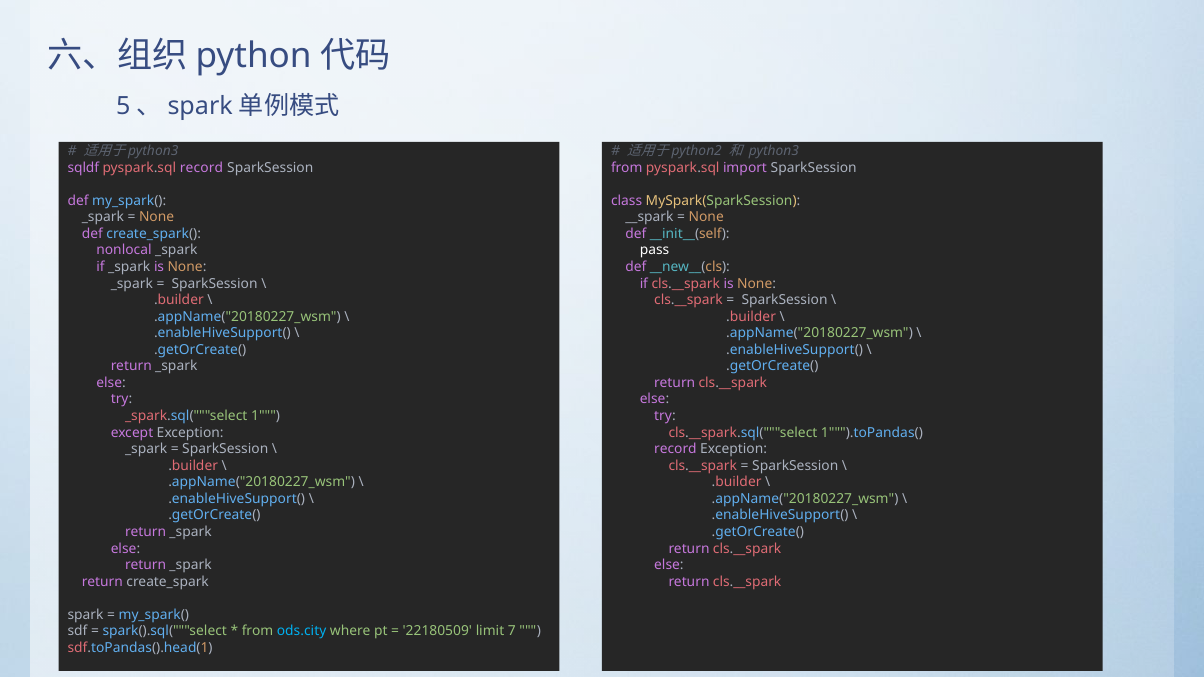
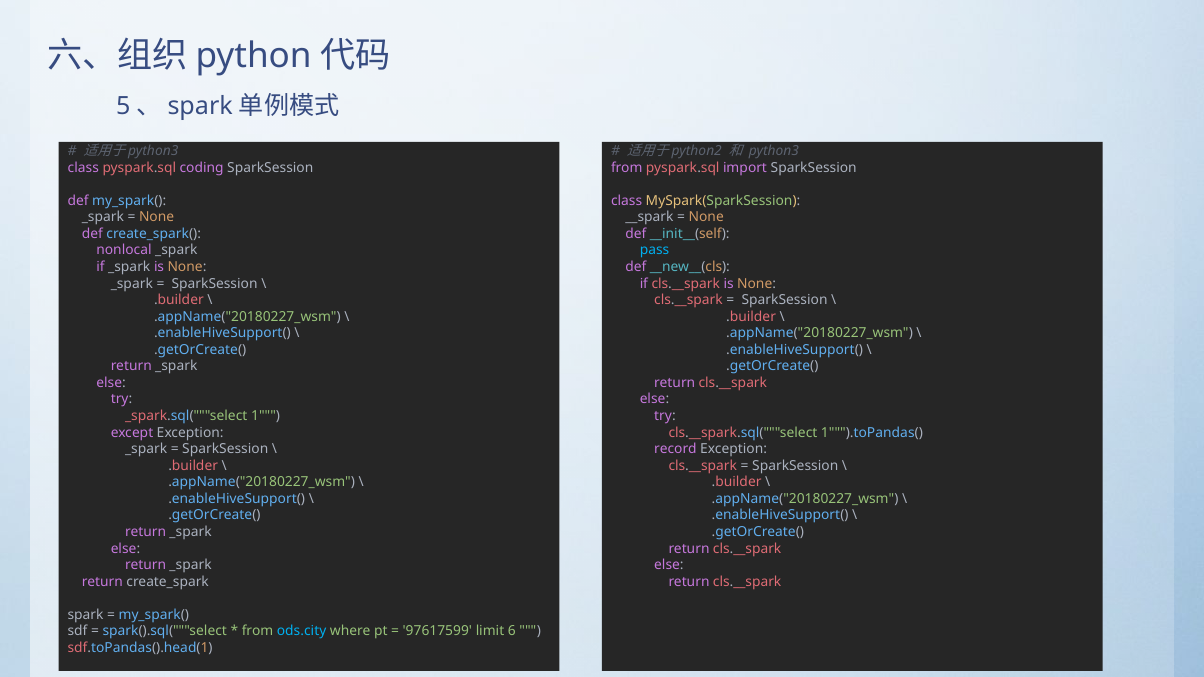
sqldf at (83, 168): sqldf -> class
pyspark.sql record: record -> coding
pass colour: white -> light blue
22180509: 22180509 -> 97617599
7: 7 -> 6
